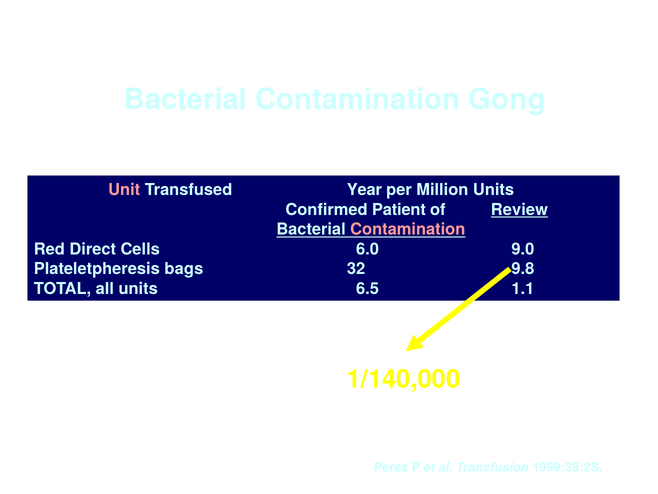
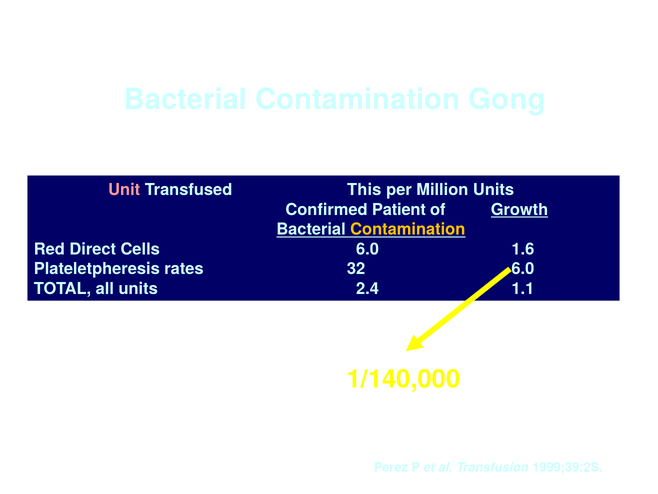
Year: Year -> This
Review: Review -> Growth
Contamination at (408, 229) colour: pink -> yellow
9.0: 9.0 -> 1.6
bags: bags -> rates
32 9.8: 9.8 -> 6.0
6.5: 6.5 -> 2.4
